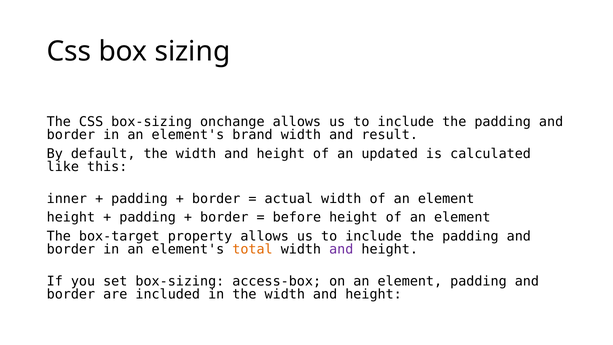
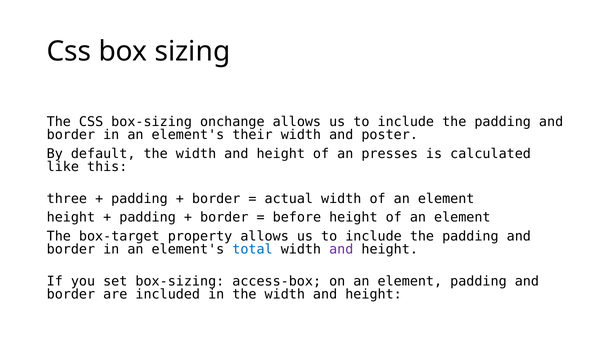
brand: brand -> their
result: result -> poster
updated: updated -> presses
inner: inner -> three
total colour: orange -> blue
